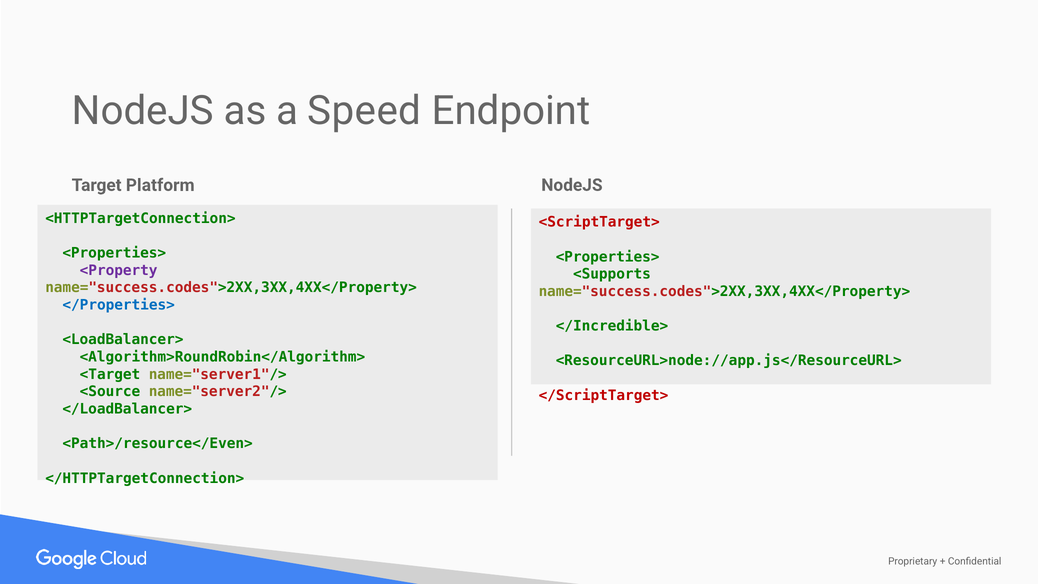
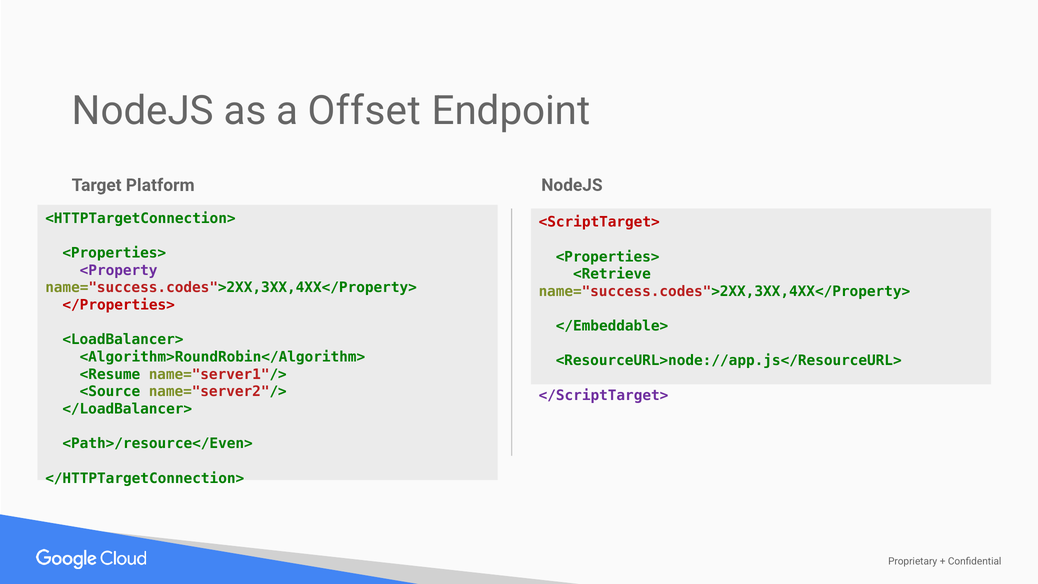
Speed: Speed -> Offset
<Supports: <Supports -> <Retrieve
</Properties> colour: blue -> red
</Incredible>: </Incredible> -> </Embeddable>
<Target: <Target -> <Resume
</ScriptTarget> colour: red -> purple
